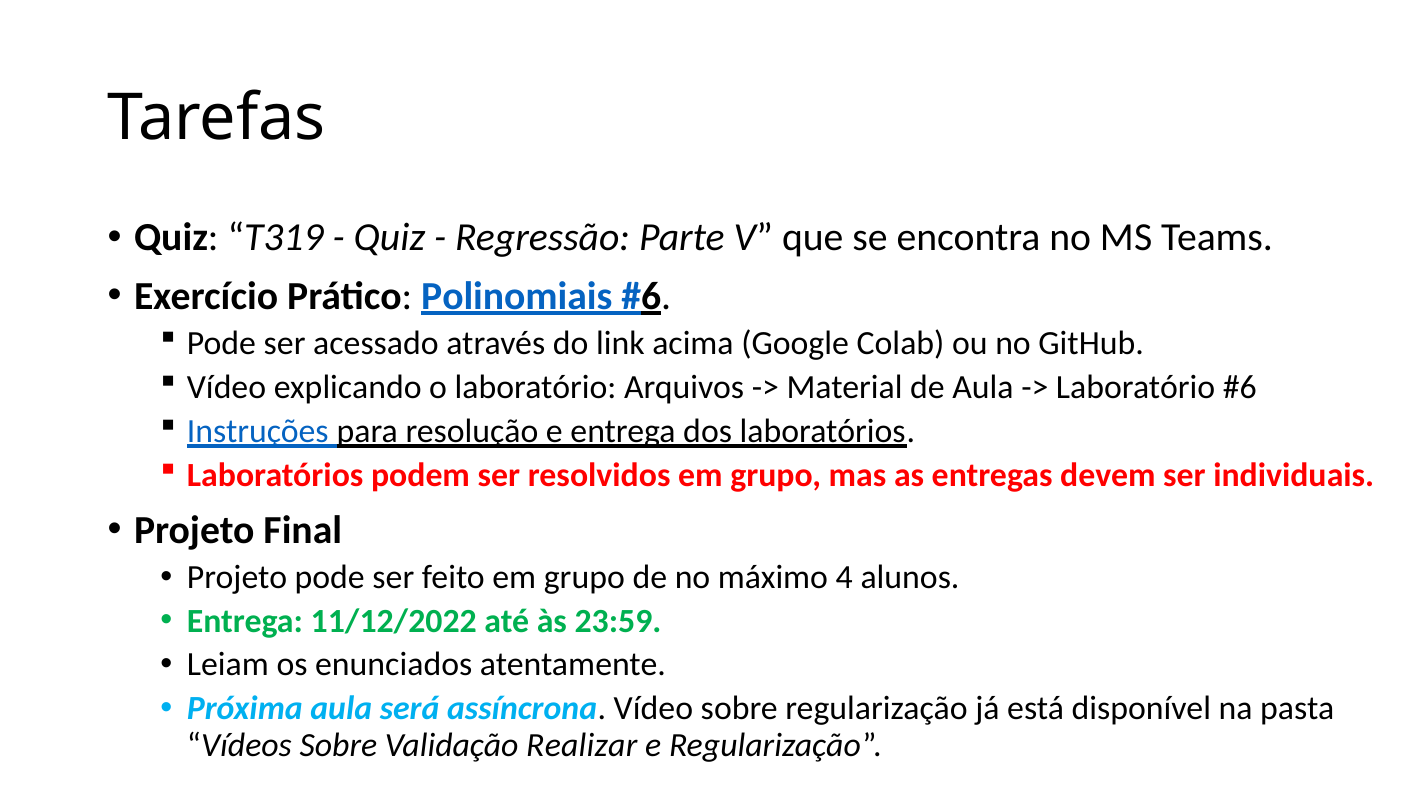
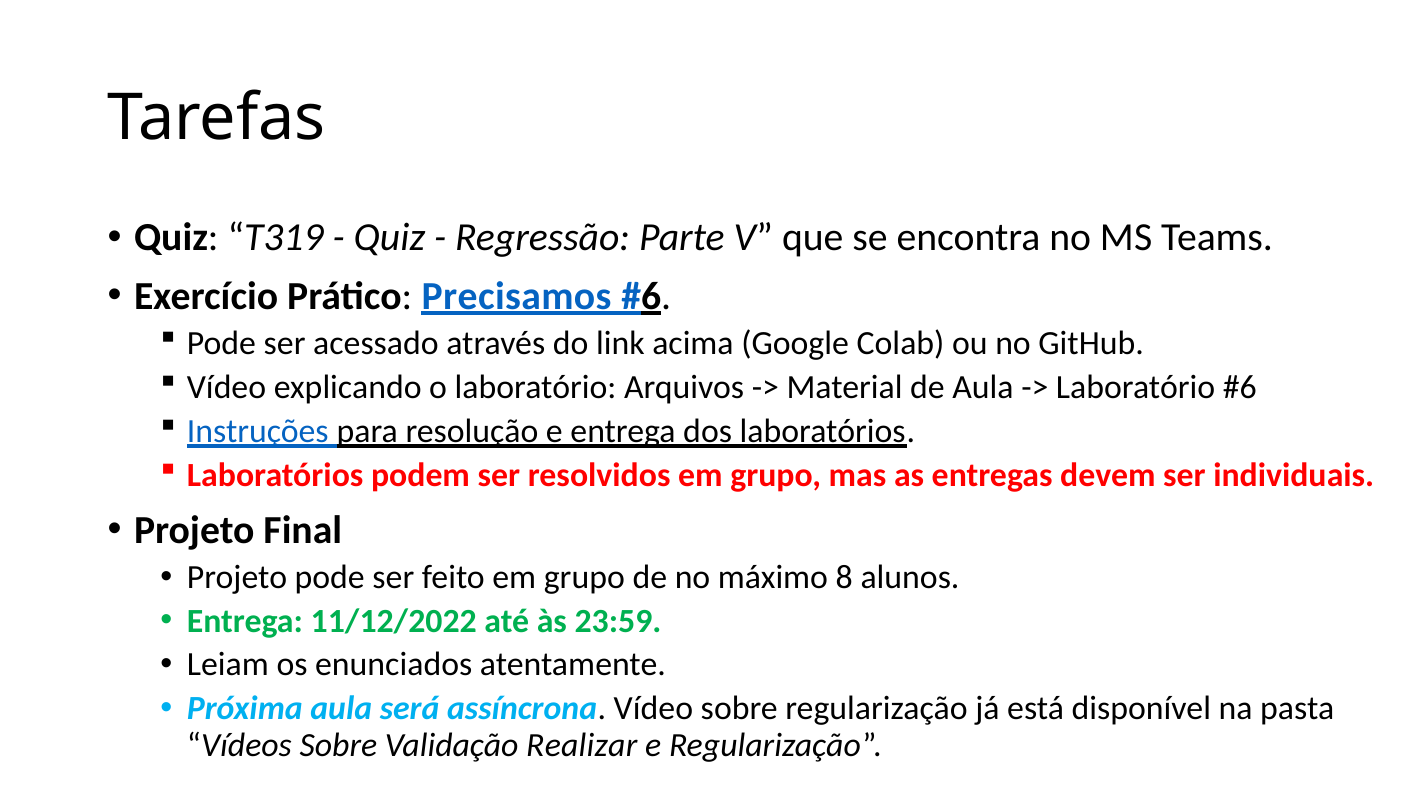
Polinomiais: Polinomiais -> Precisamos
4: 4 -> 8
